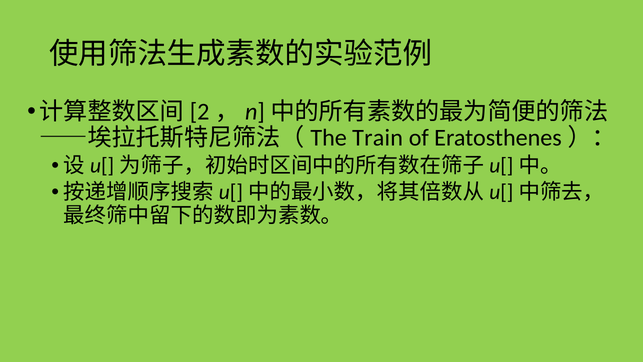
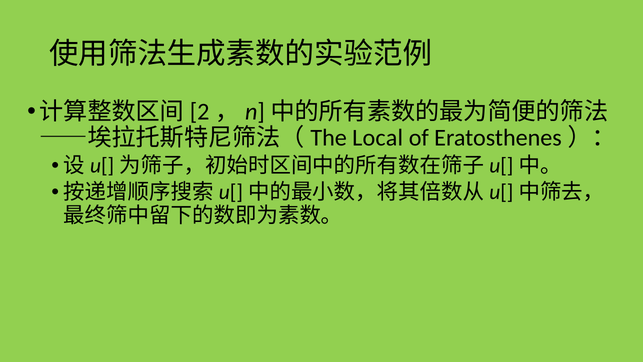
Train: Train -> Local
